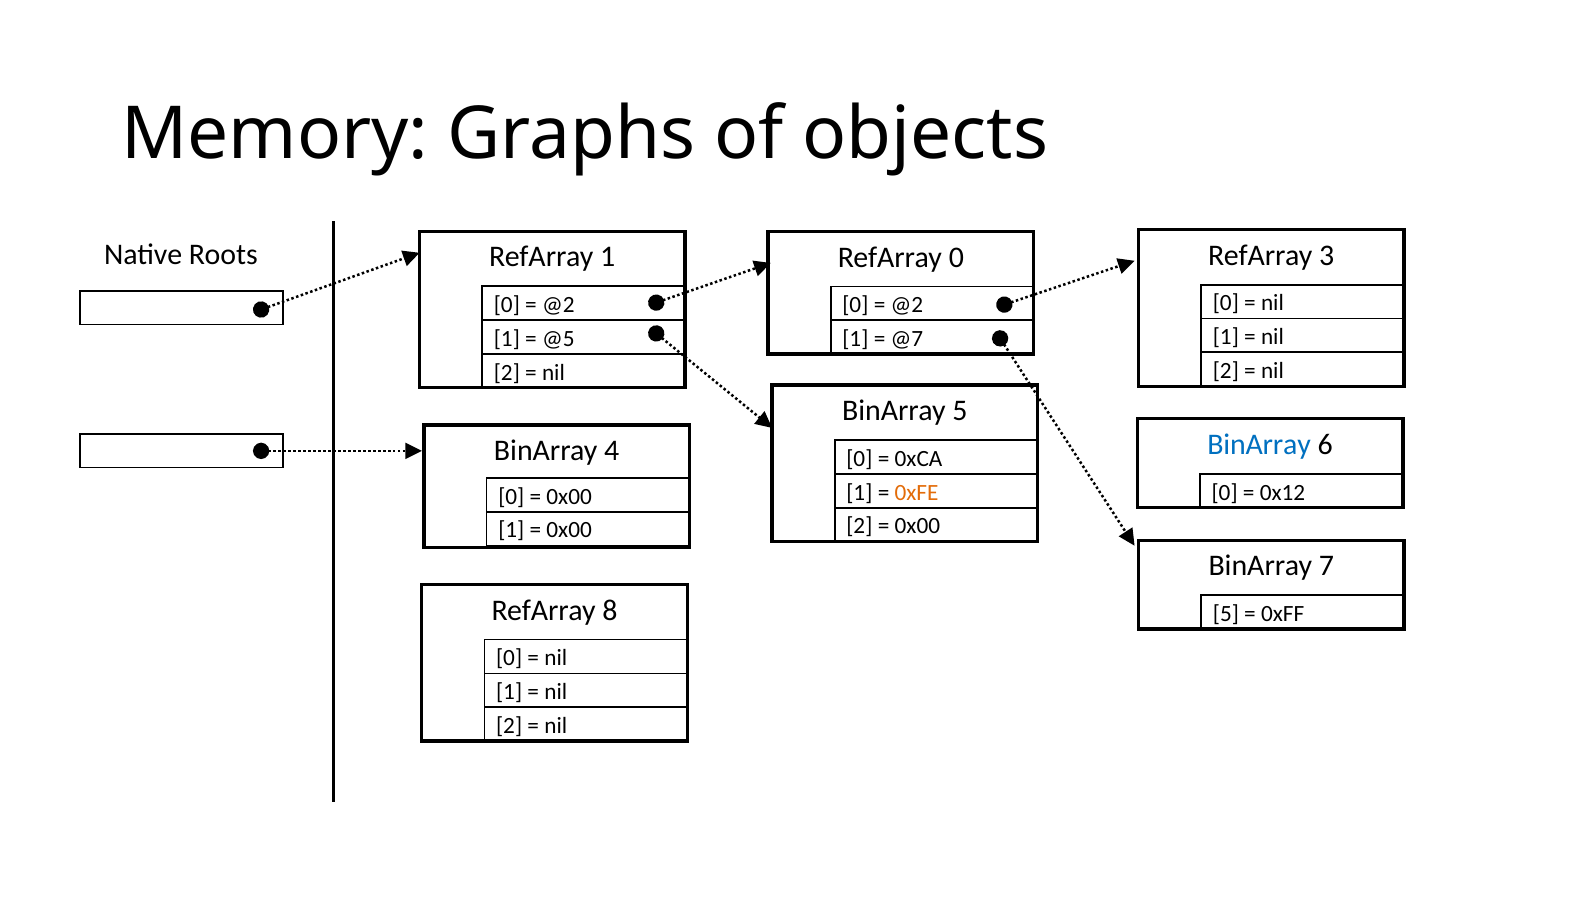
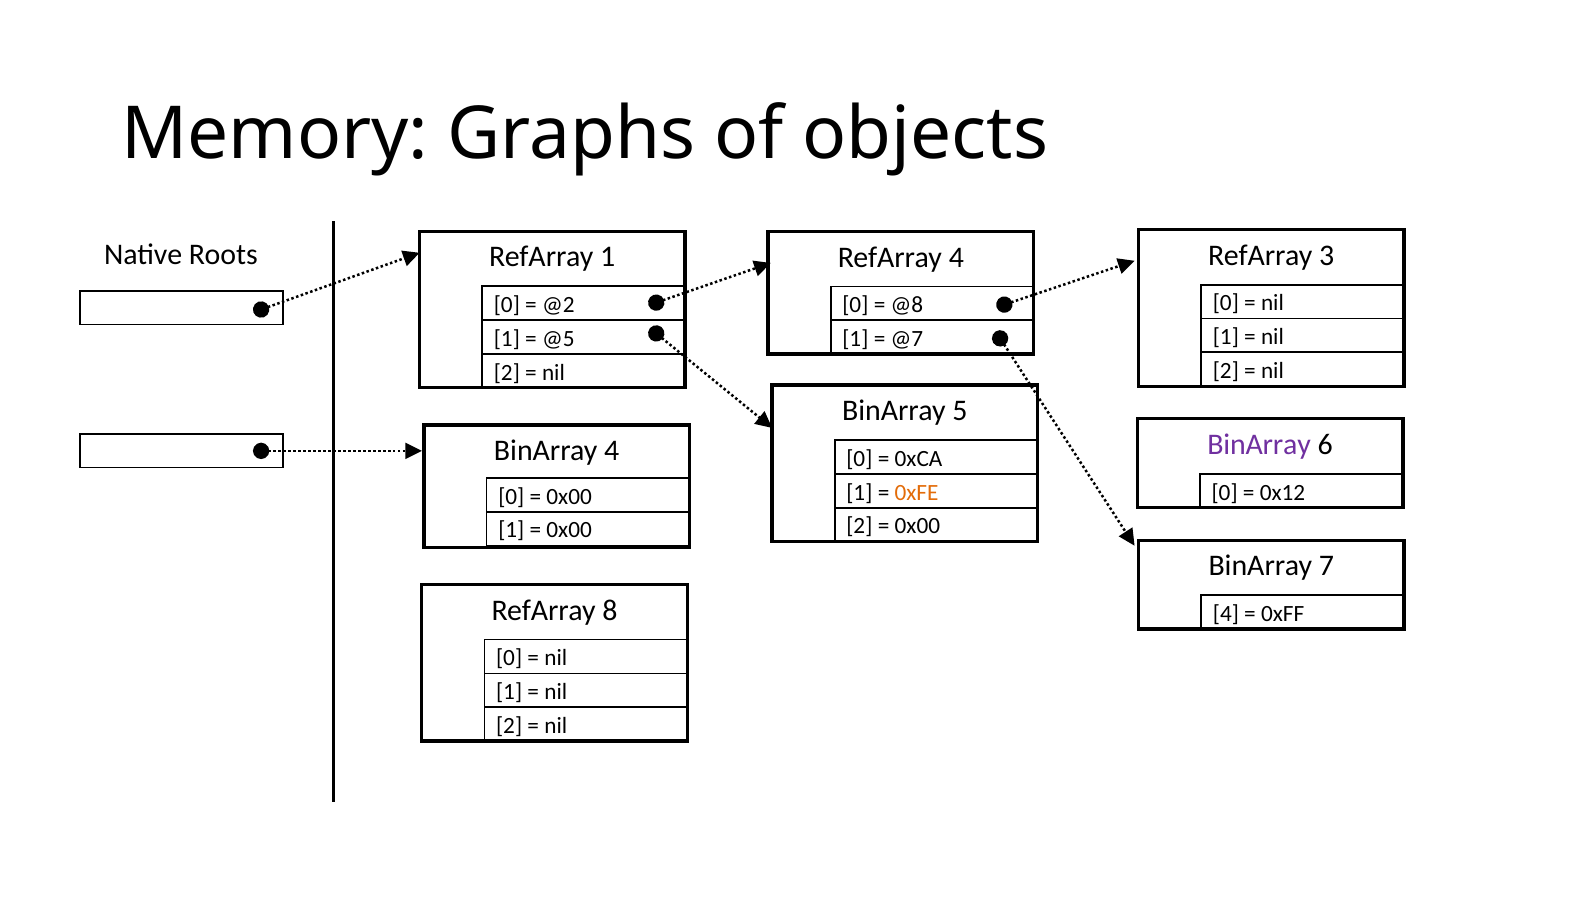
RefArray 0: 0 -> 4
@2 at (907, 305): @2 -> @8
BinArray at (1259, 445) colour: blue -> purple
5 at (1226, 614): 5 -> 4
